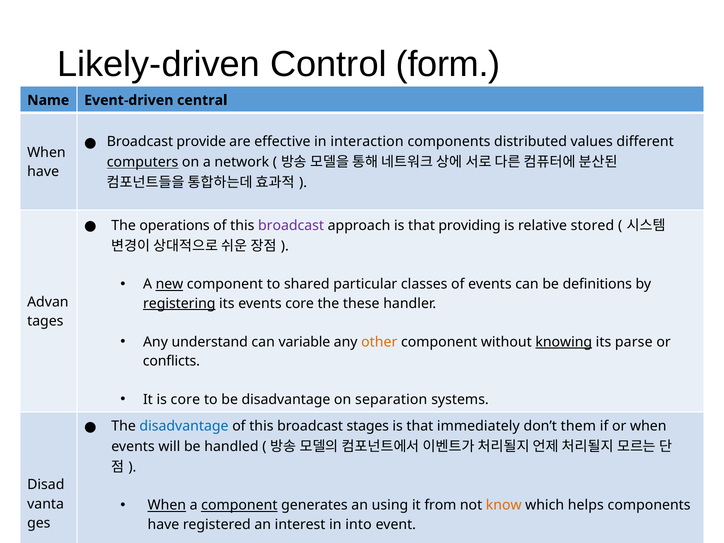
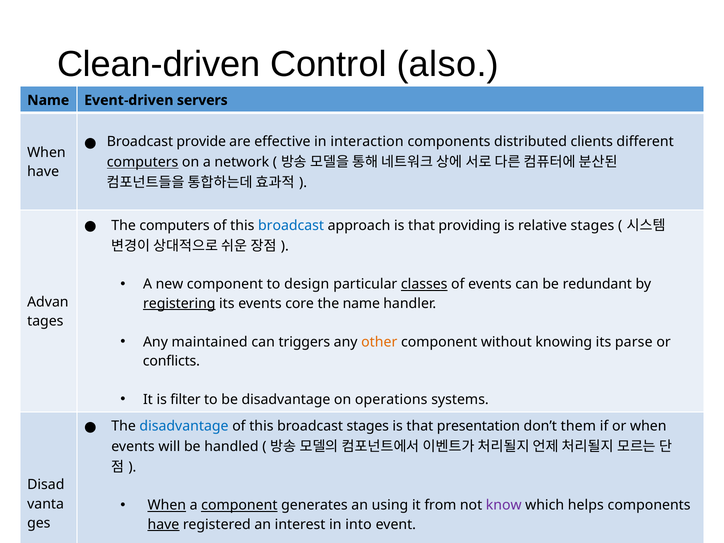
Likely-driven: Likely-driven -> Clean-driven
form: form -> also
central: central -> servers
values: values -> clients
The operations: operations -> computers
broadcast at (291, 225) colour: purple -> blue
relative stored: stored -> stages
new underline: present -> none
shared: shared -> design
classes underline: none -> present
definitions: definitions -> redundant
the these: these -> name
understand: understand -> maintained
variable: variable -> triggers
knowing underline: present -> none
is core: core -> filter
separation: separation -> operations
immediately: immediately -> presentation
know colour: orange -> purple
have at (163, 524) underline: none -> present
